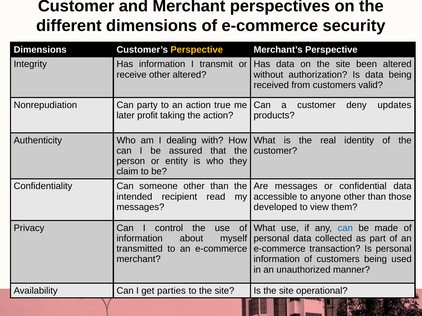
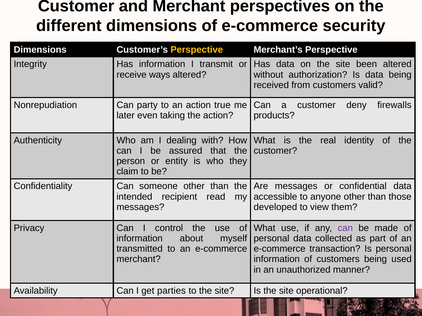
receive other: other -> ways
updates: updates -> firewalls
profit: profit -> even
can at (345, 228) colour: blue -> purple
